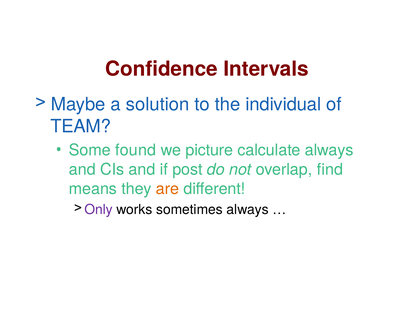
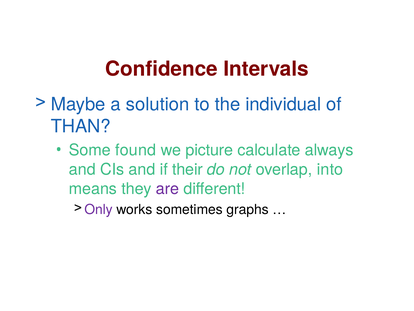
TEAM: TEAM -> THAN
post: post -> their
find: find -> into
are colour: orange -> purple
sometimes always: always -> graphs
